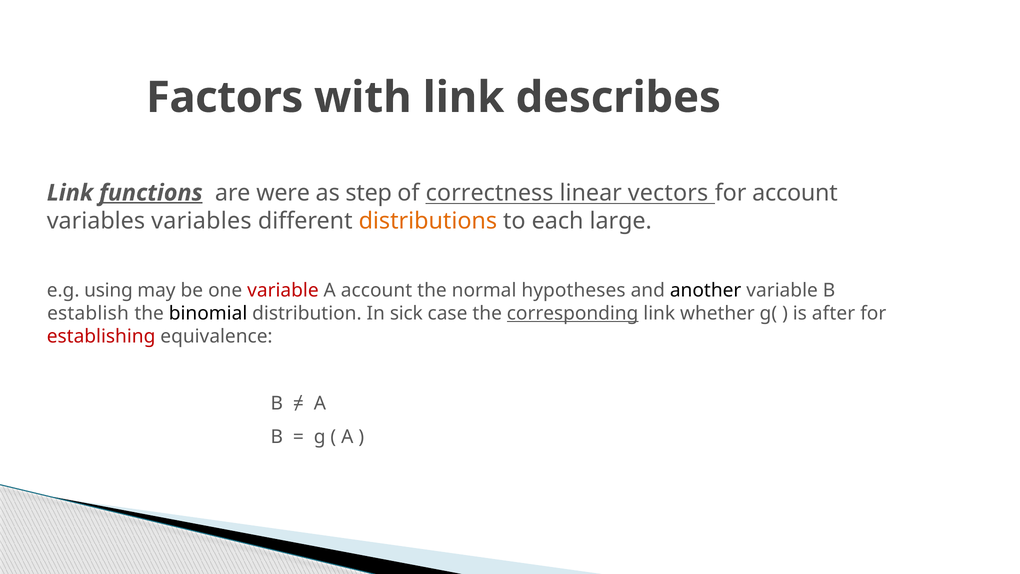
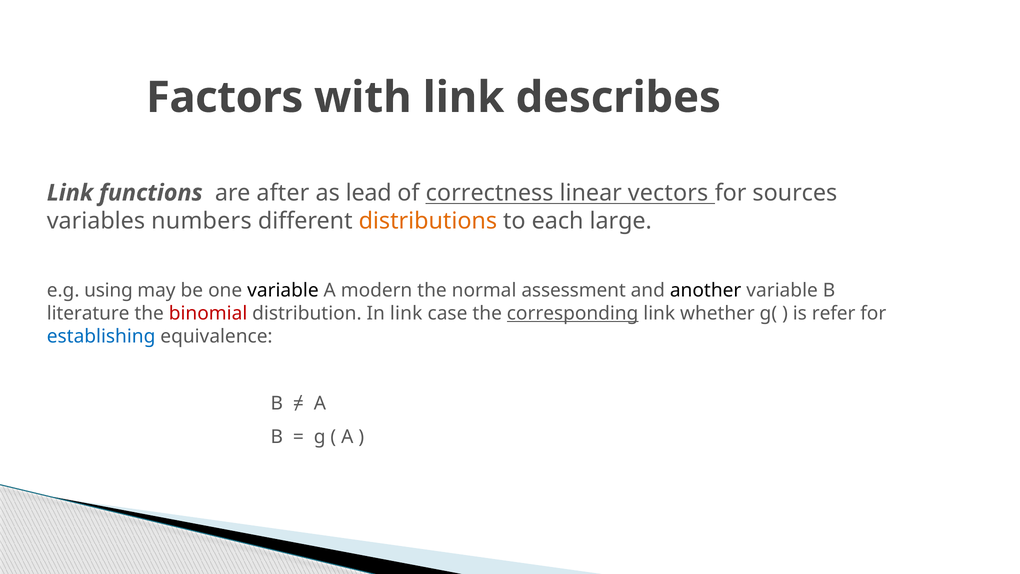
functions underline: present -> none
were: were -> after
step: step -> lead
for account: account -> sources
variables variables: variables -> numbers
variable at (283, 290) colour: red -> black
A account: account -> modern
hypotheses: hypotheses -> assessment
establish: establish -> literature
binomial colour: black -> red
In sick: sick -> link
after: after -> refer
establishing colour: red -> blue
